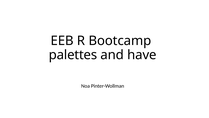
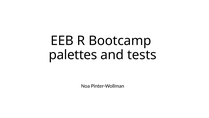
have: have -> tests
